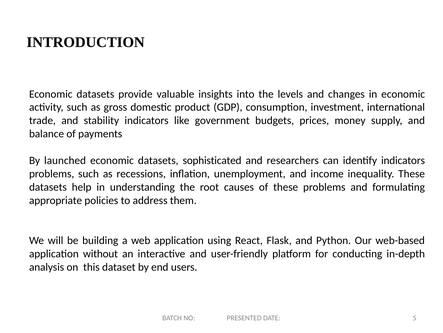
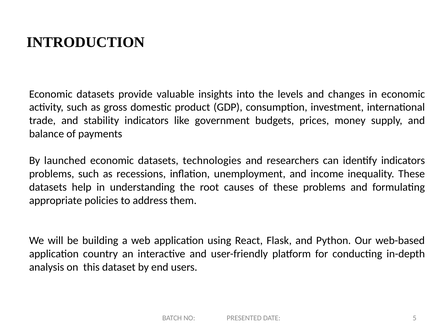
sophisticated: sophisticated -> technologies
without: without -> country
